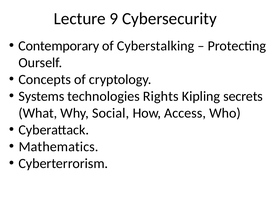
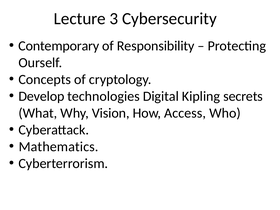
9: 9 -> 3
Cyberstalking: Cyberstalking -> Responsibility
Systems: Systems -> Develop
Rights: Rights -> Digital
Social: Social -> Vision
